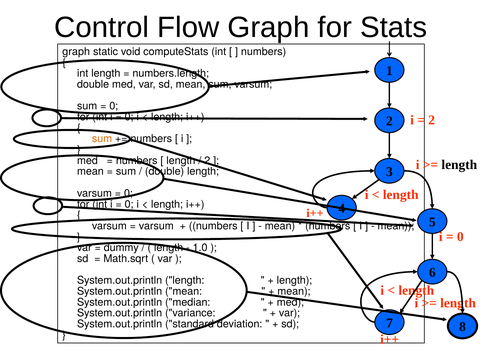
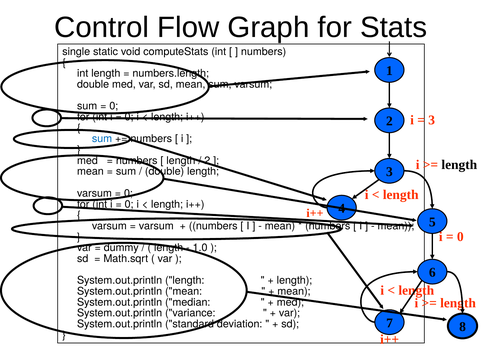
graph at (76, 52): graph -> single
2 at (432, 120): 2 -> 3
sum at (102, 139) colour: orange -> blue
